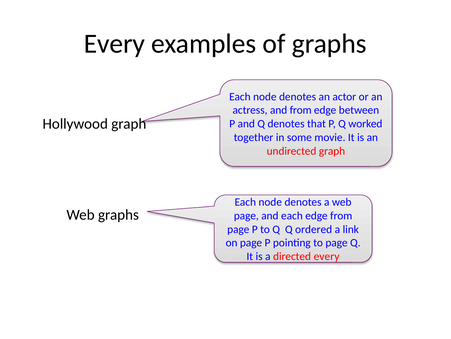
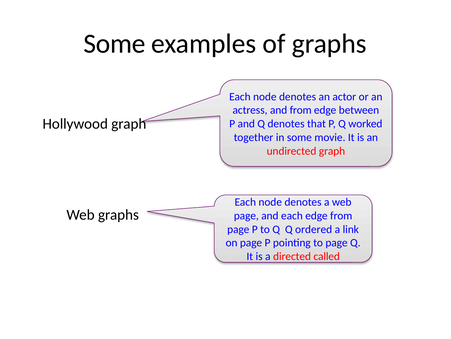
Every at (114, 44): Every -> Some
directed every: every -> called
